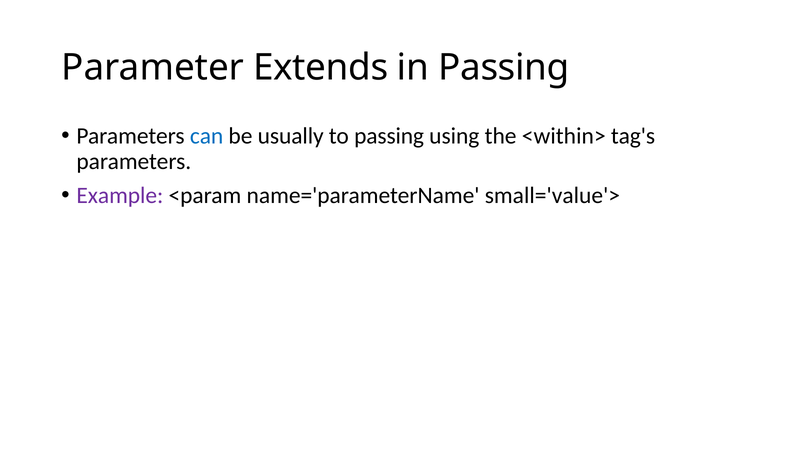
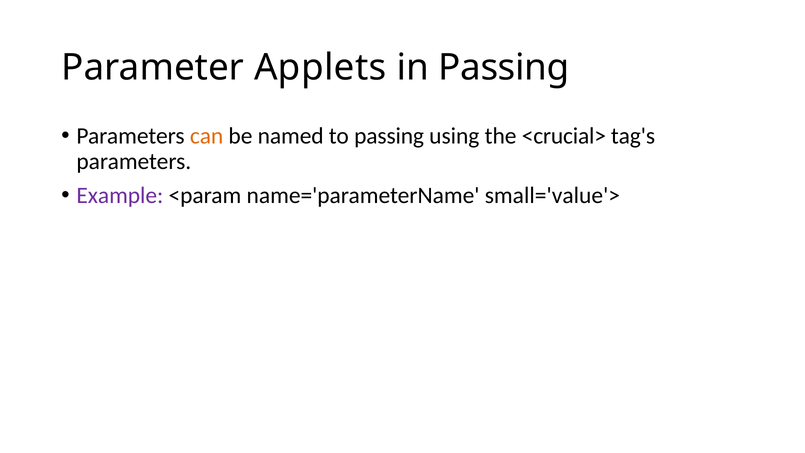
Extends: Extends -> Applets
can colour: blue -> orange
usually: usually -> named
<within>: <within> -> <crucial>
